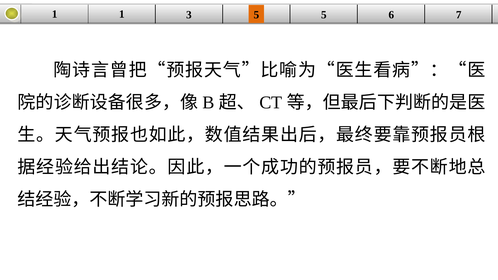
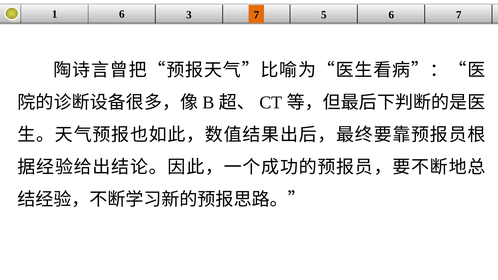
1 1: 1 -> 6
3 5: 5 -> 7
